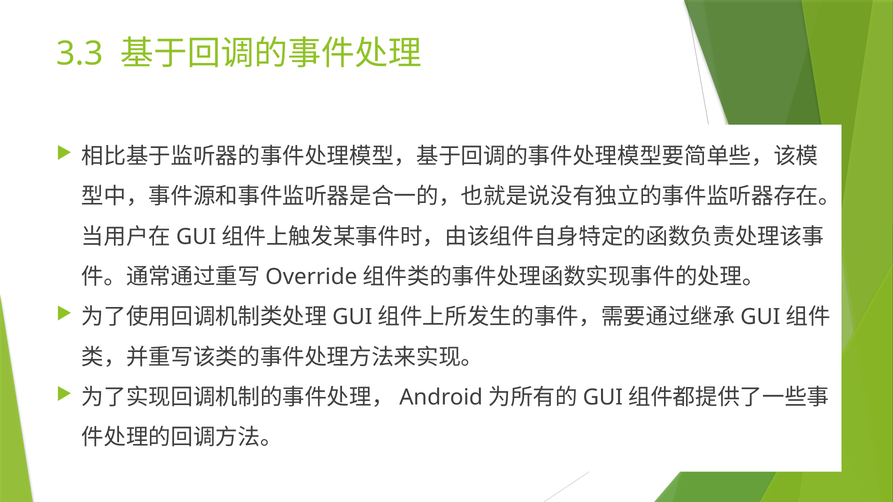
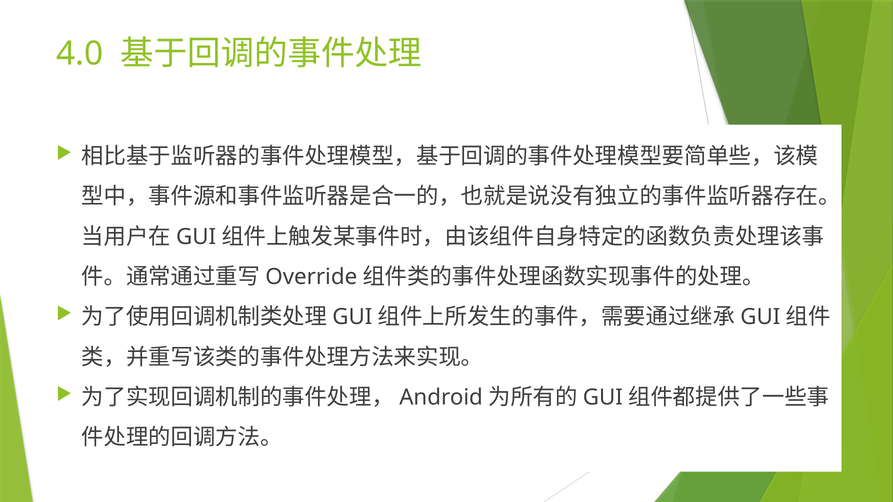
3.3: 3.3 -> 4.0
